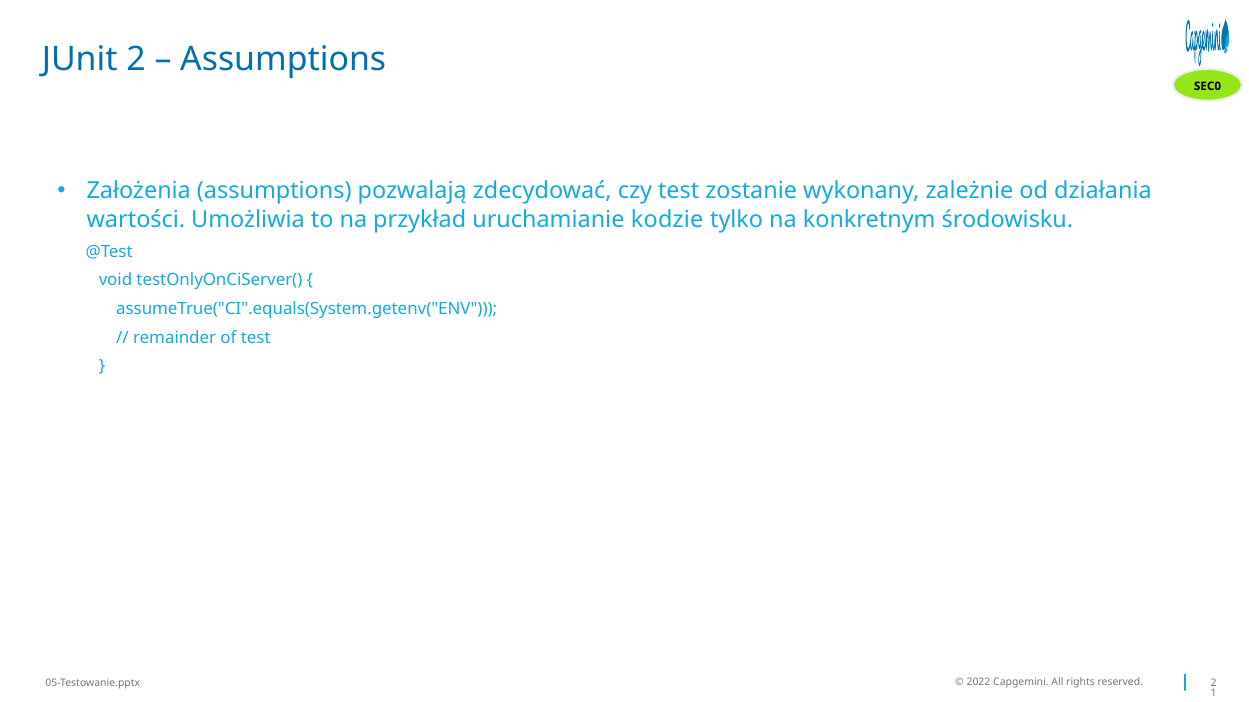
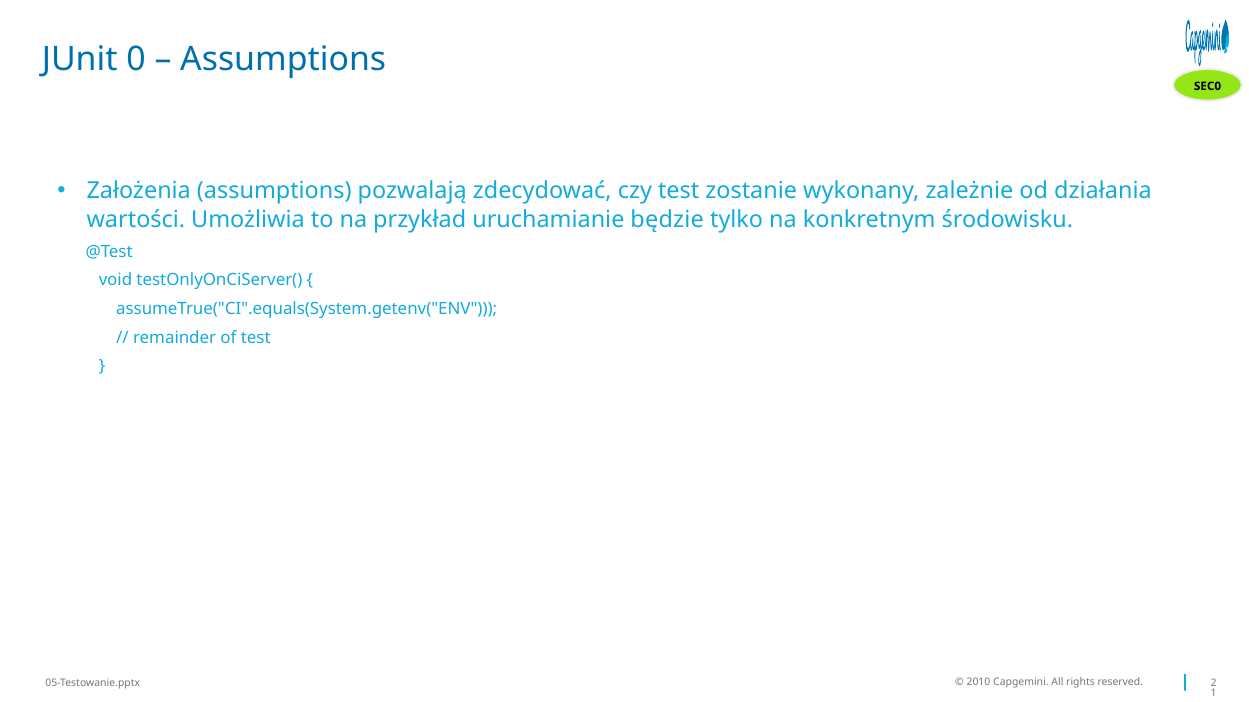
JUnit 2: 2 -> 0
kodzie: kodzie -> będzie
2022: 2022 -> 2010
